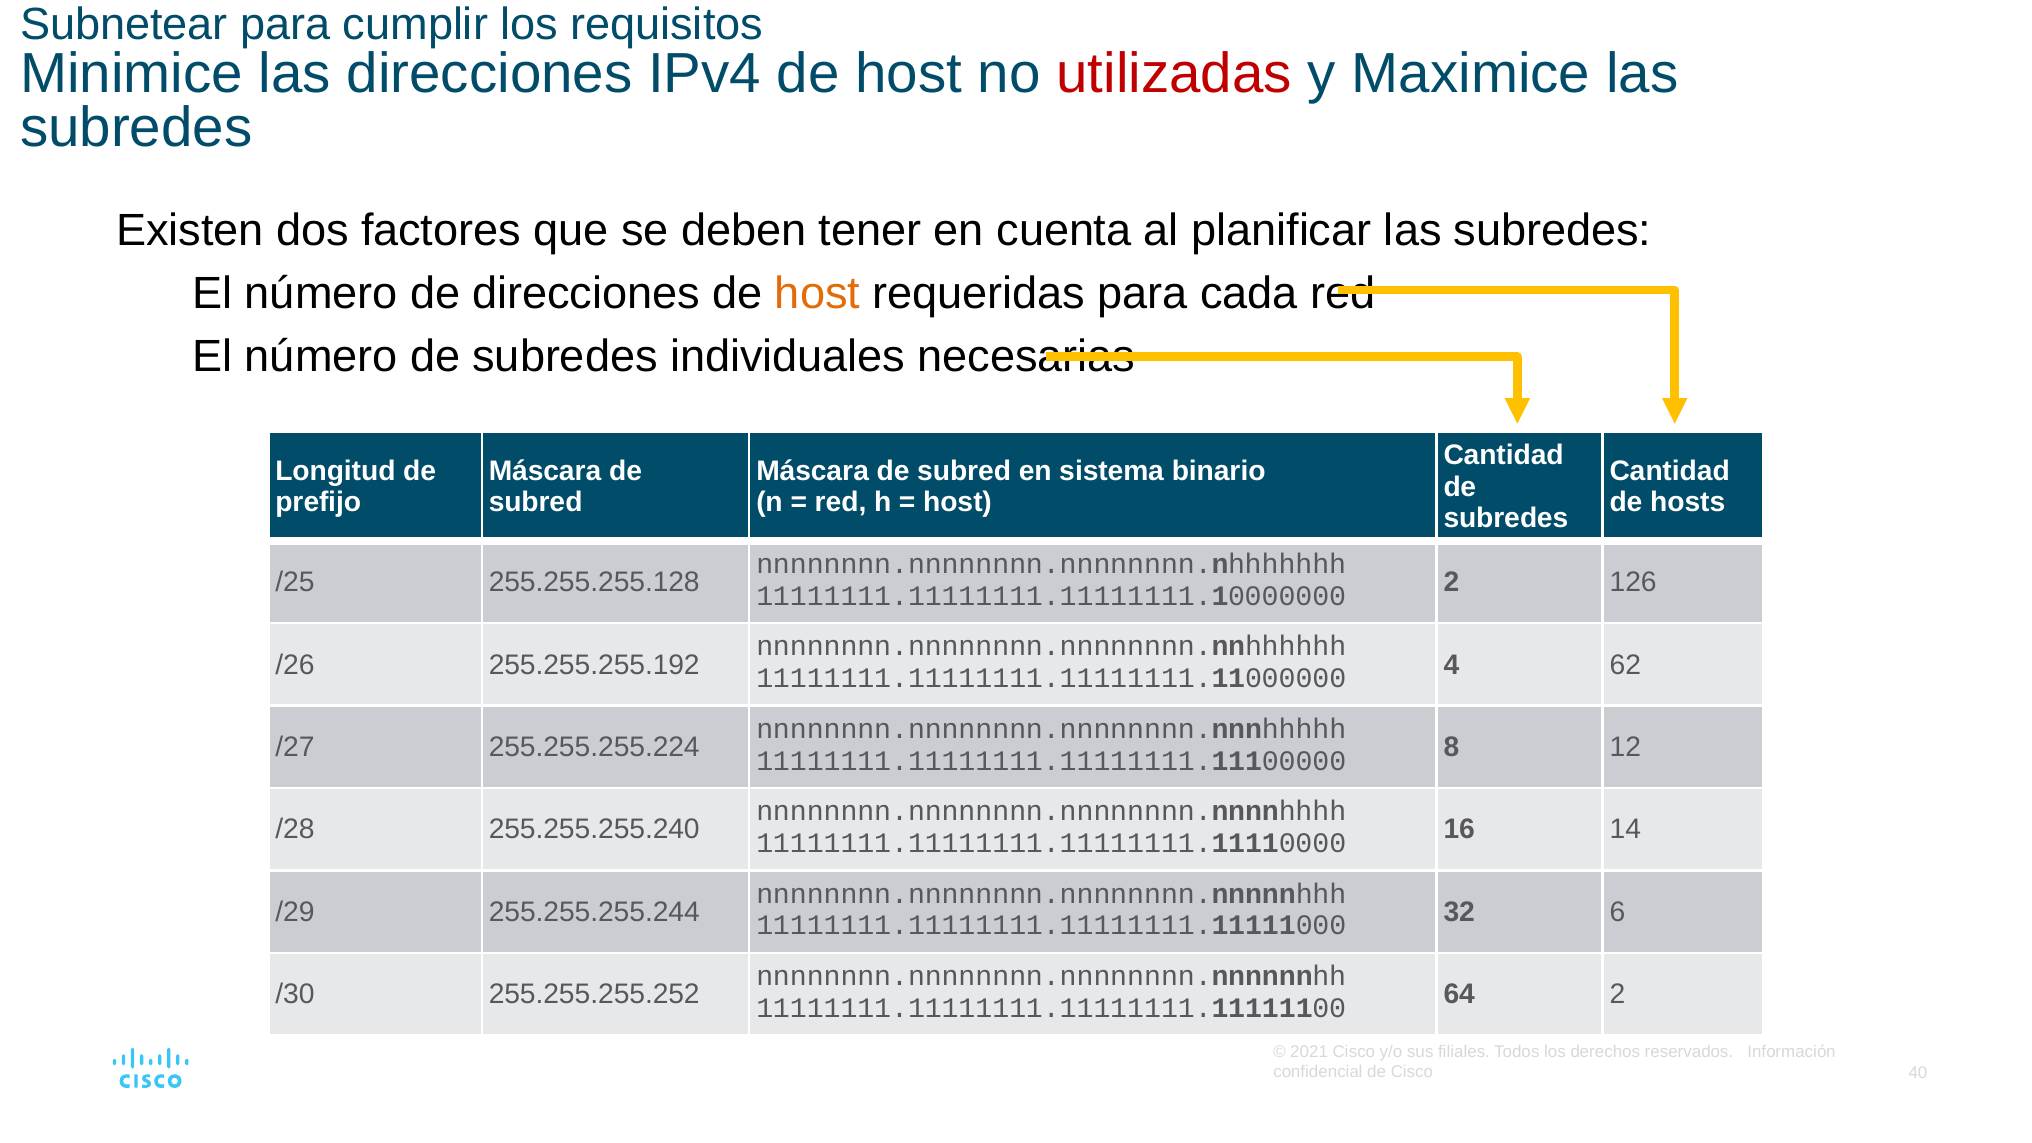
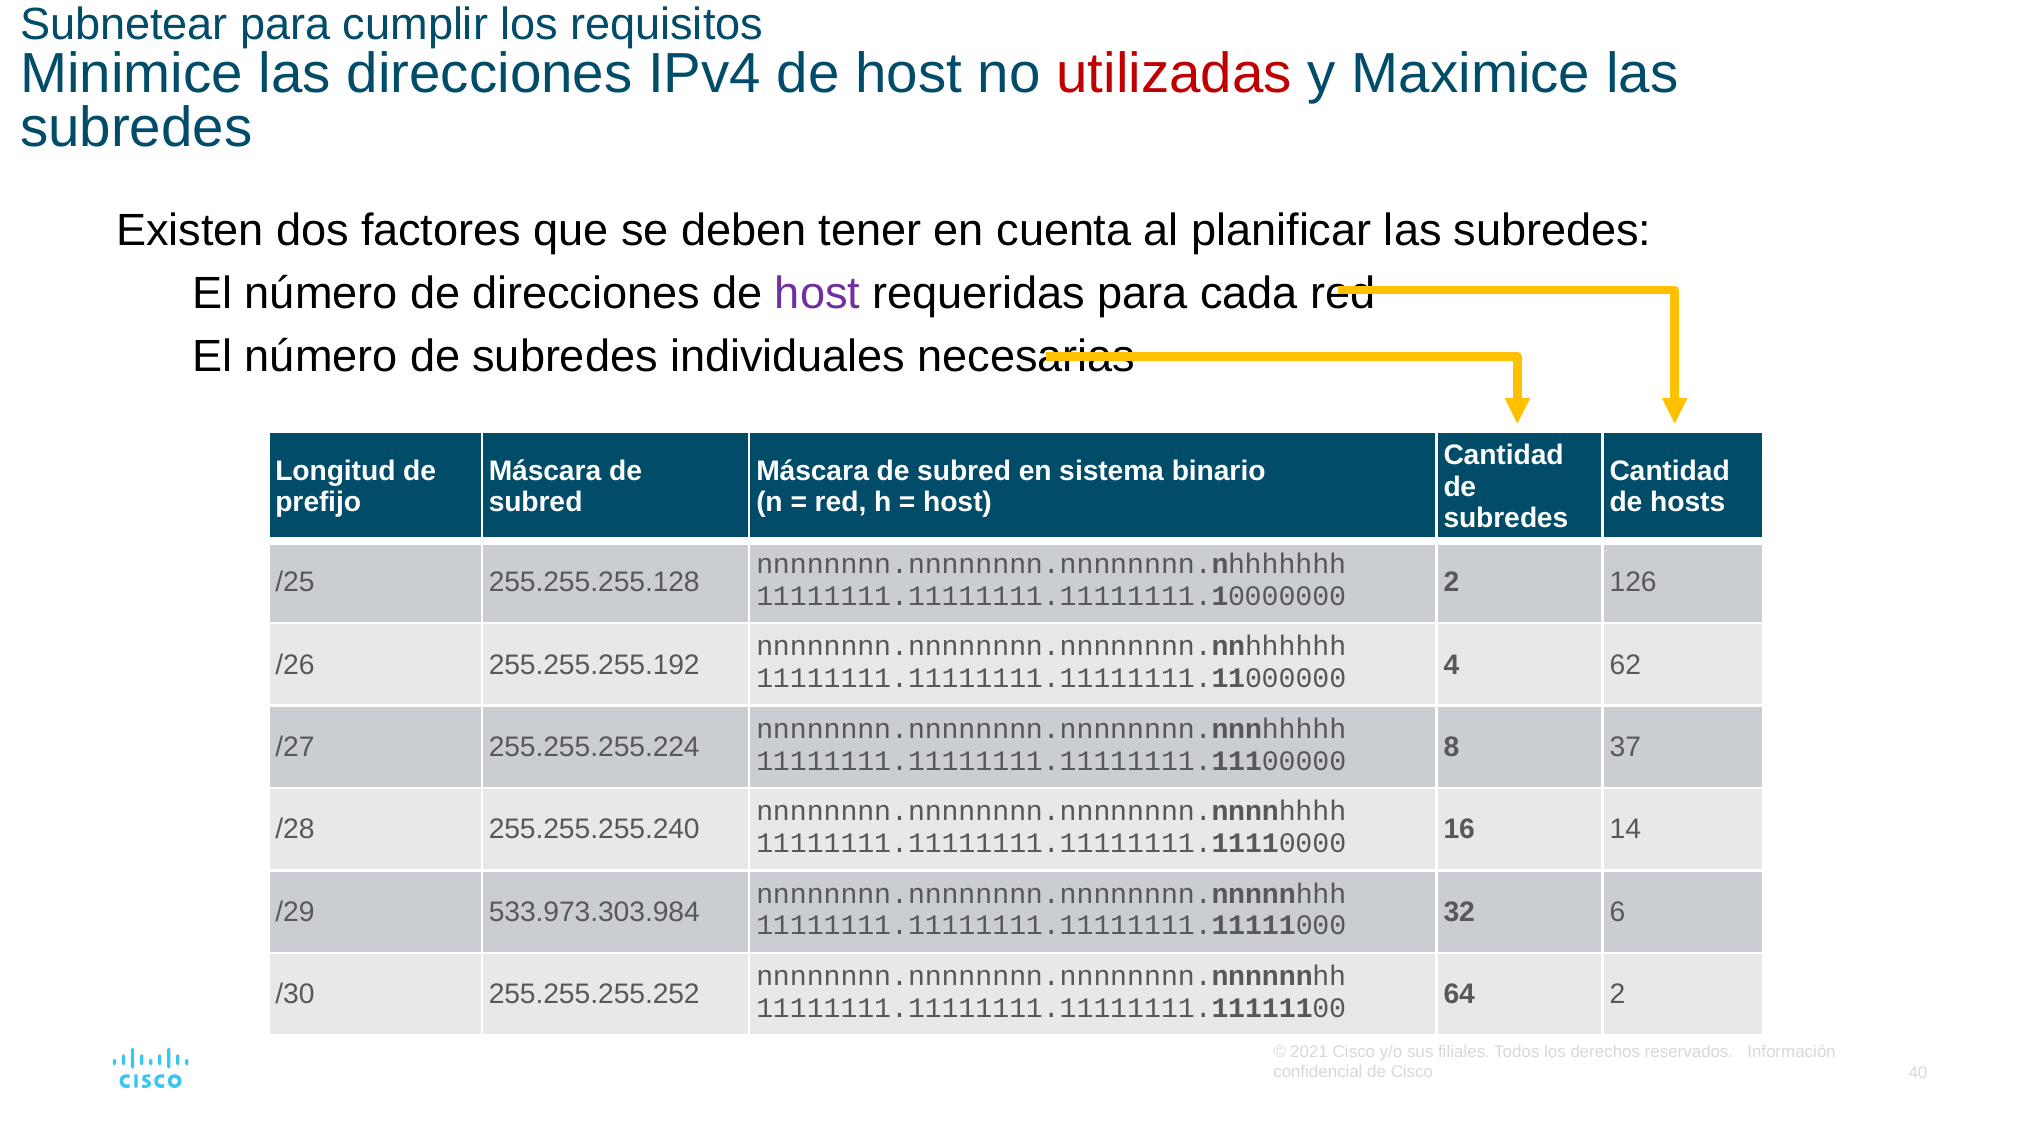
host at (818, 294) colour: orange -> purple
12: 12 -> 37
255.255.255.244: 255.255.255.244 -> 533.973.303.984
